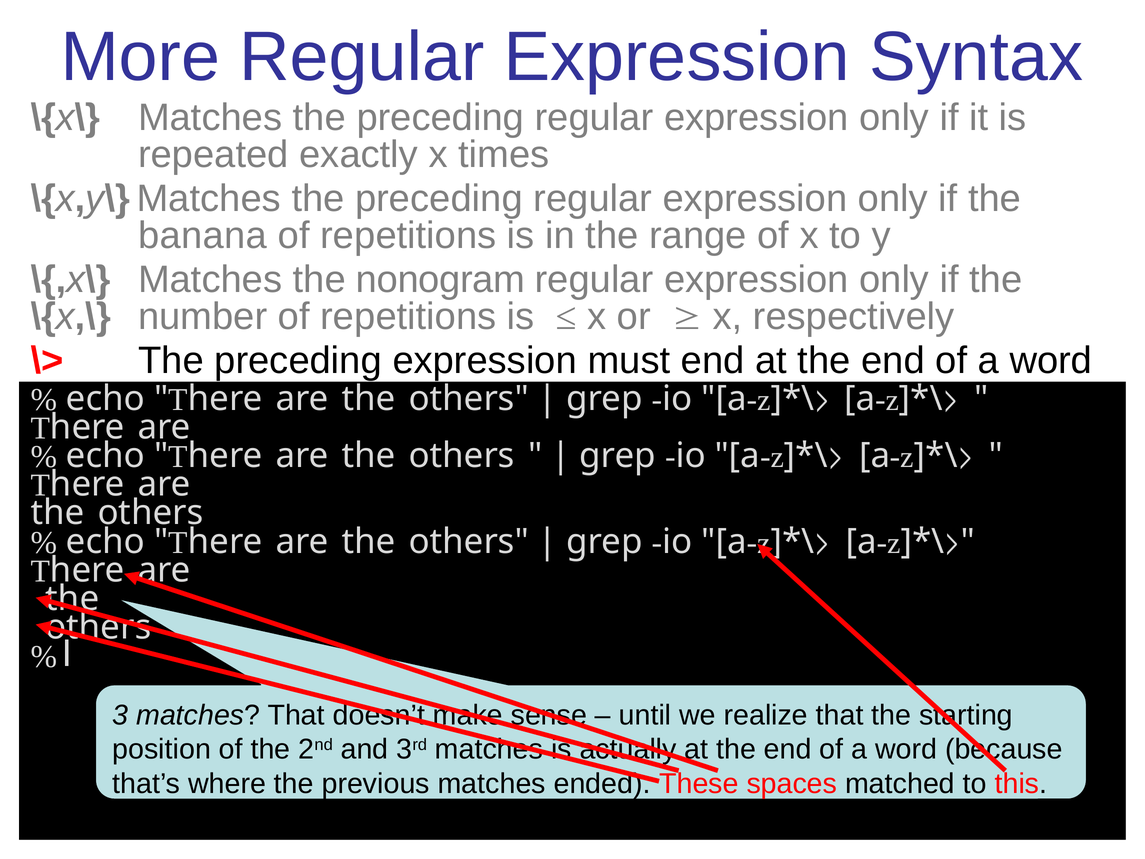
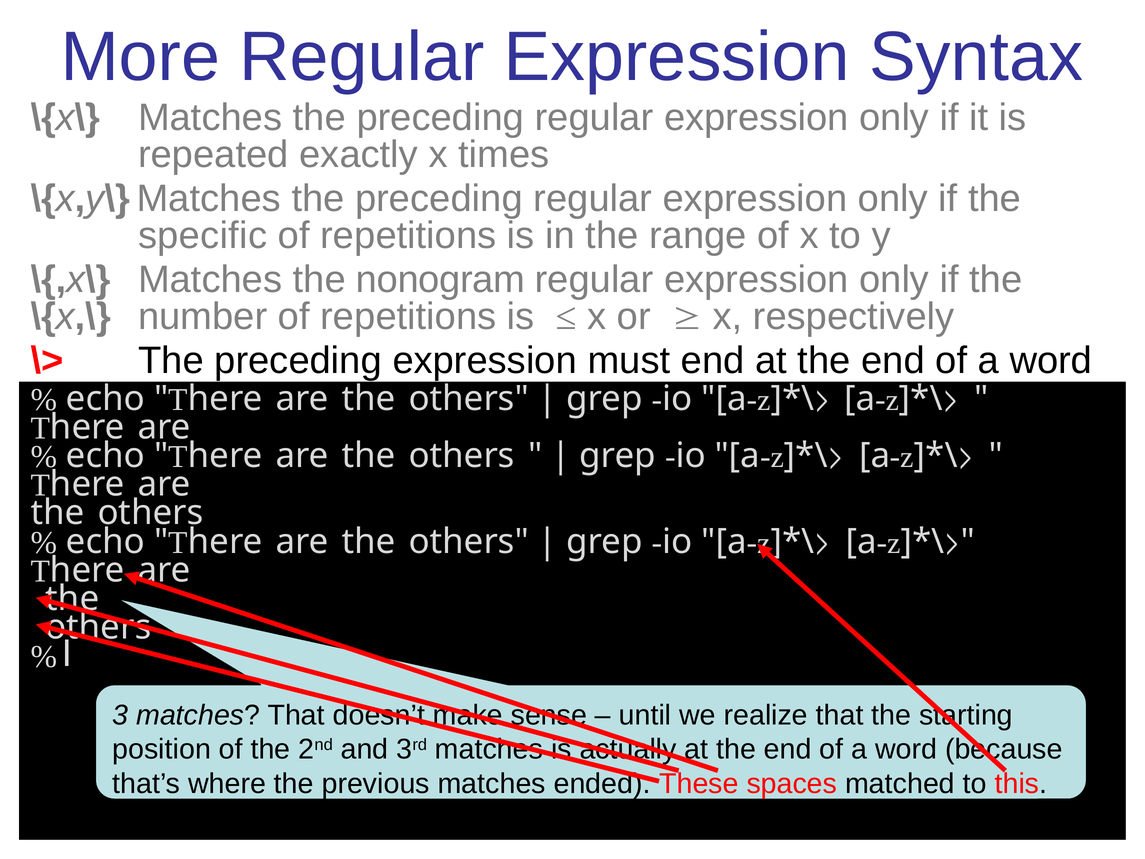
banana at (203, 235): banana -> specific
